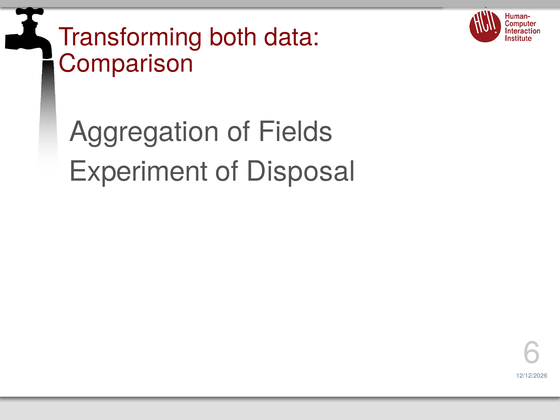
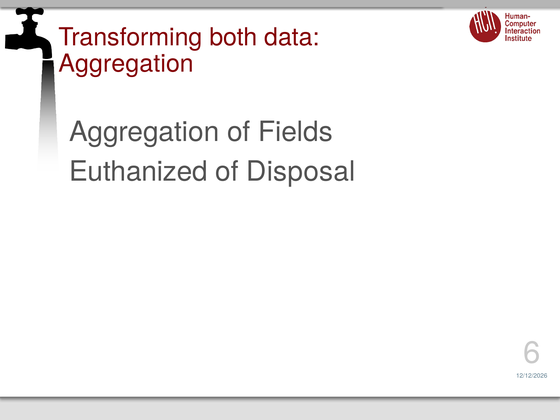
Comparison at (126, 64): Comparison -> Aggregation
Experiment: Experiment -> Euthanized
